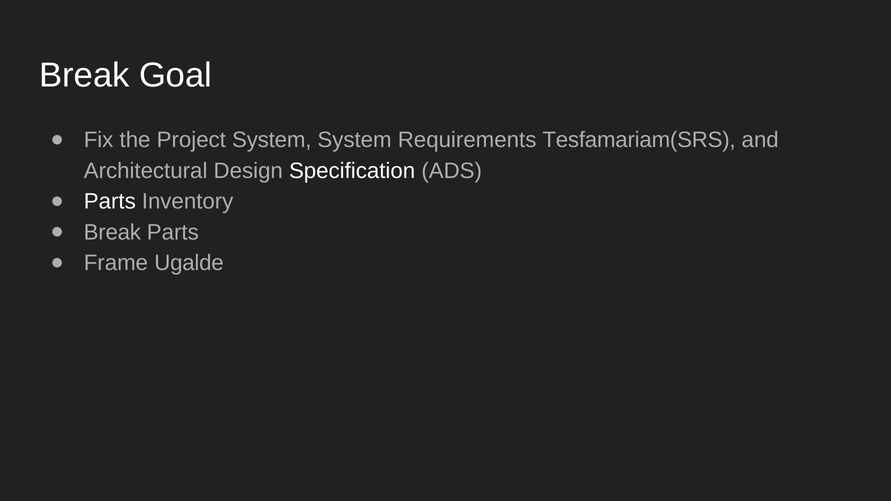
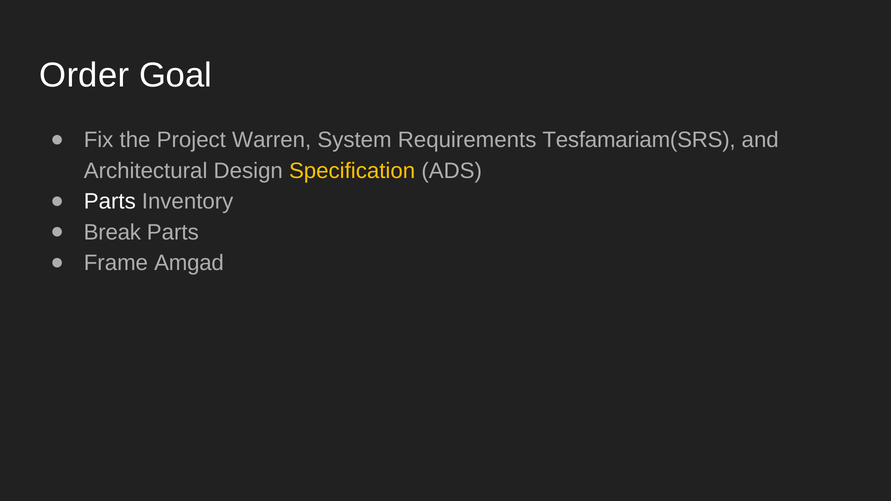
Break at (84, 75): Break -> Order
Project System: System -> Warren
Specification colour: white -> yellow
Ugalde: Ugalde -> Amgad
